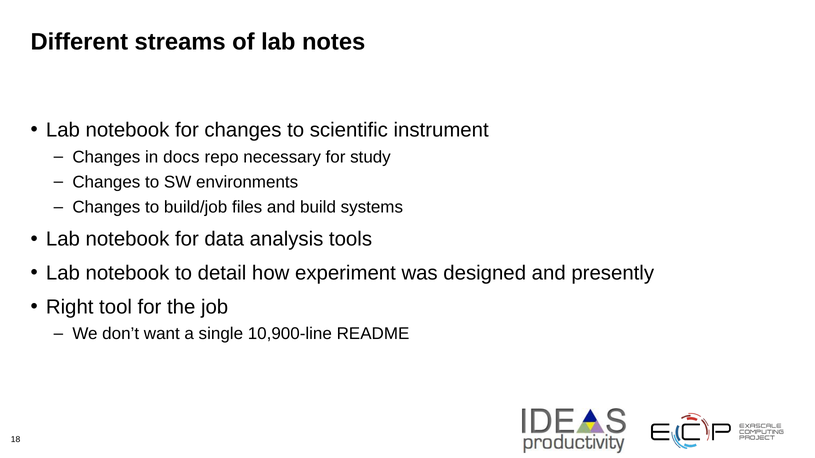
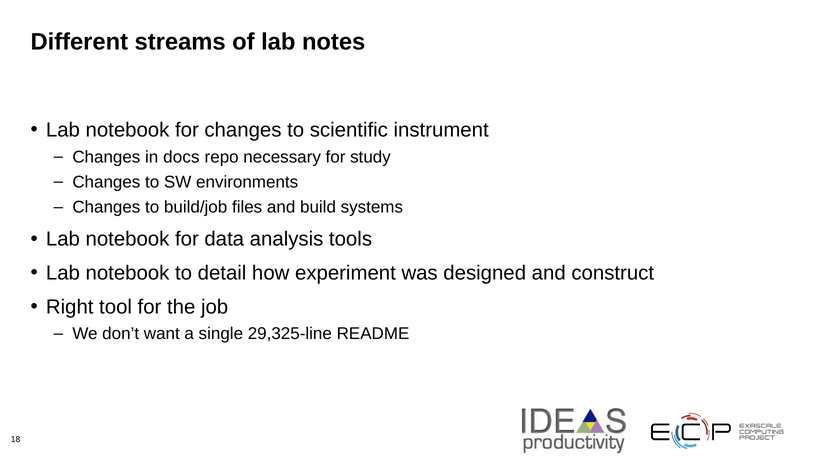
presently: presently -> construct
10,900-line: 10,900-line -> 29,325-line
